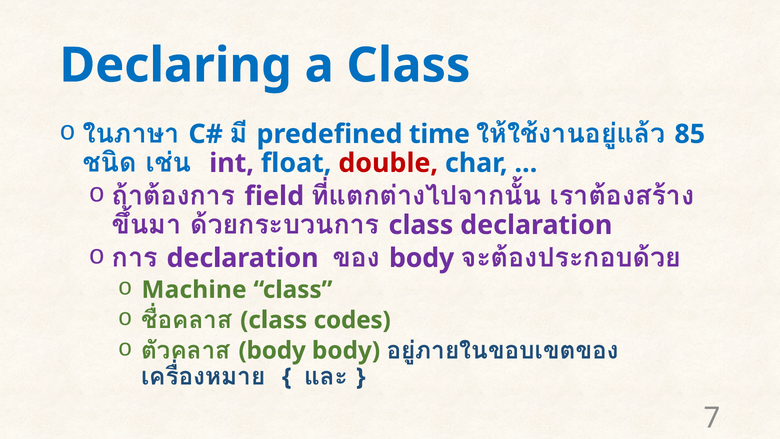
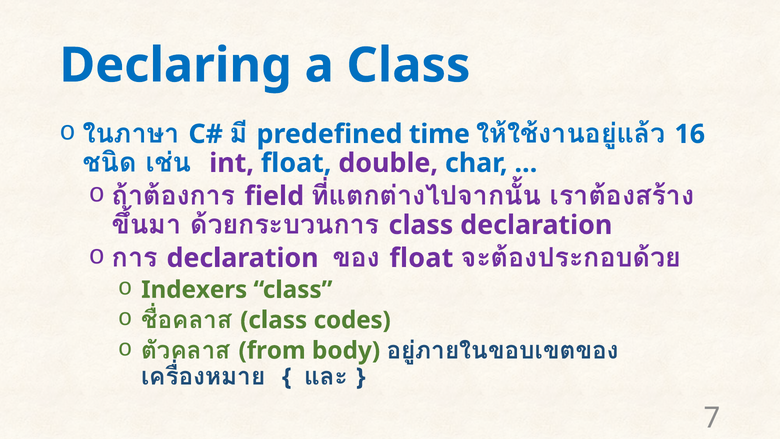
85: 85 -> 16
double colour: red -> purple
body at (422, 258): body -> float
Machine: Machine -> Indexers
body at (272, 350): body -> from
